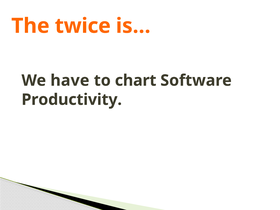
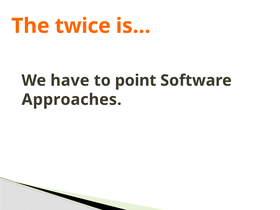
chart: chart -> point
Productivity: Productivity -> Approaches
